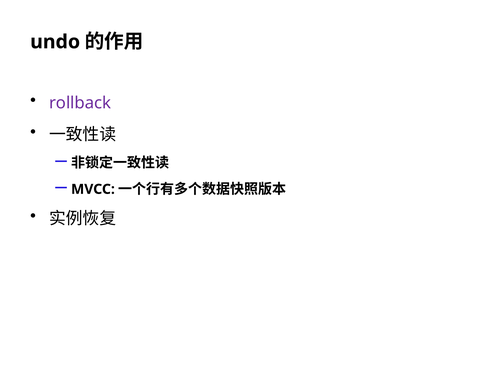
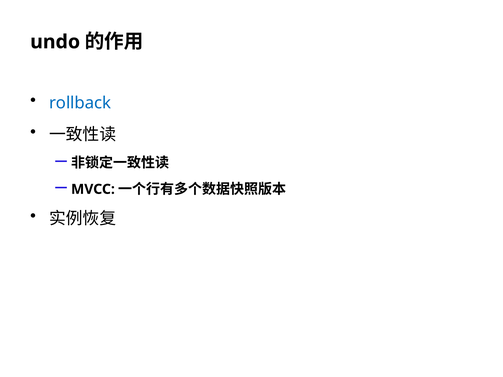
rollback colour: purple -> blue
